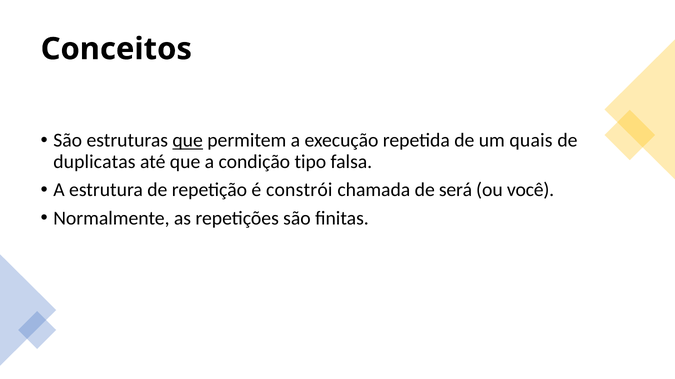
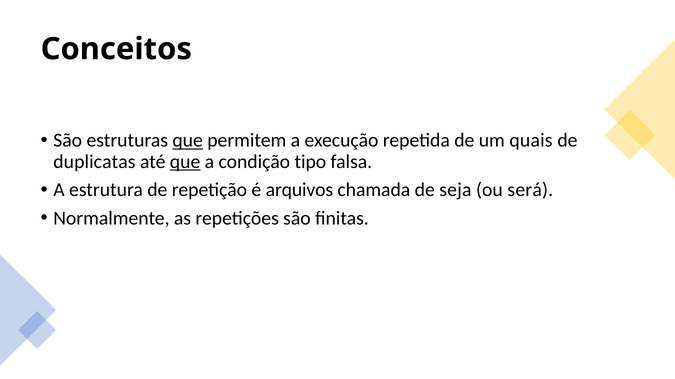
que at (185, 162) underline: none -> present
constrói: constrói -> arquivos
será: será -> seja
você: você -> será
